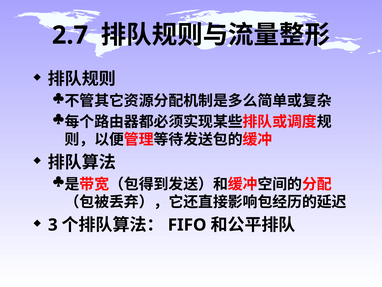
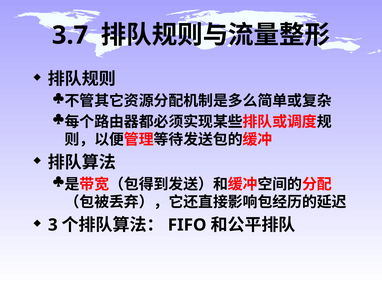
2.7: 2.7 -> 3.7
